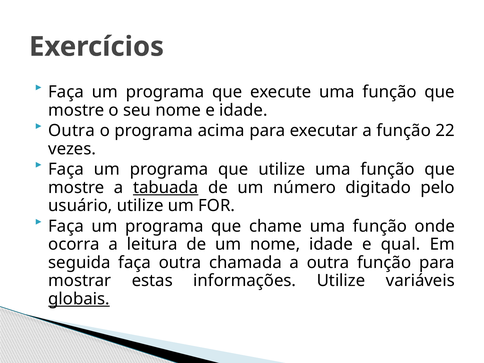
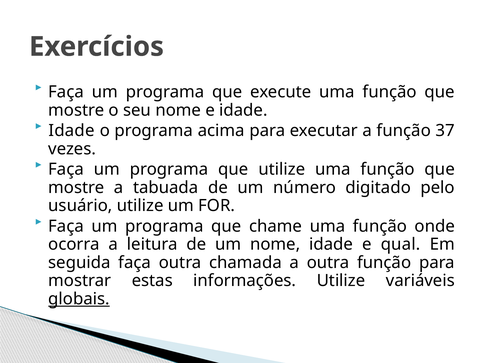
Outra at (72, 131): Outra -> Idade
22: 22 -> 37
tabuada underline: present -> none
